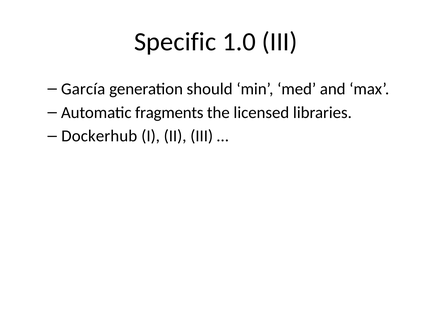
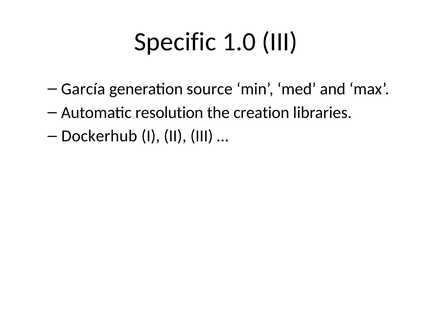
should: should -> source
fragments: fragments -> resolution
licensed: licensed -> creation
